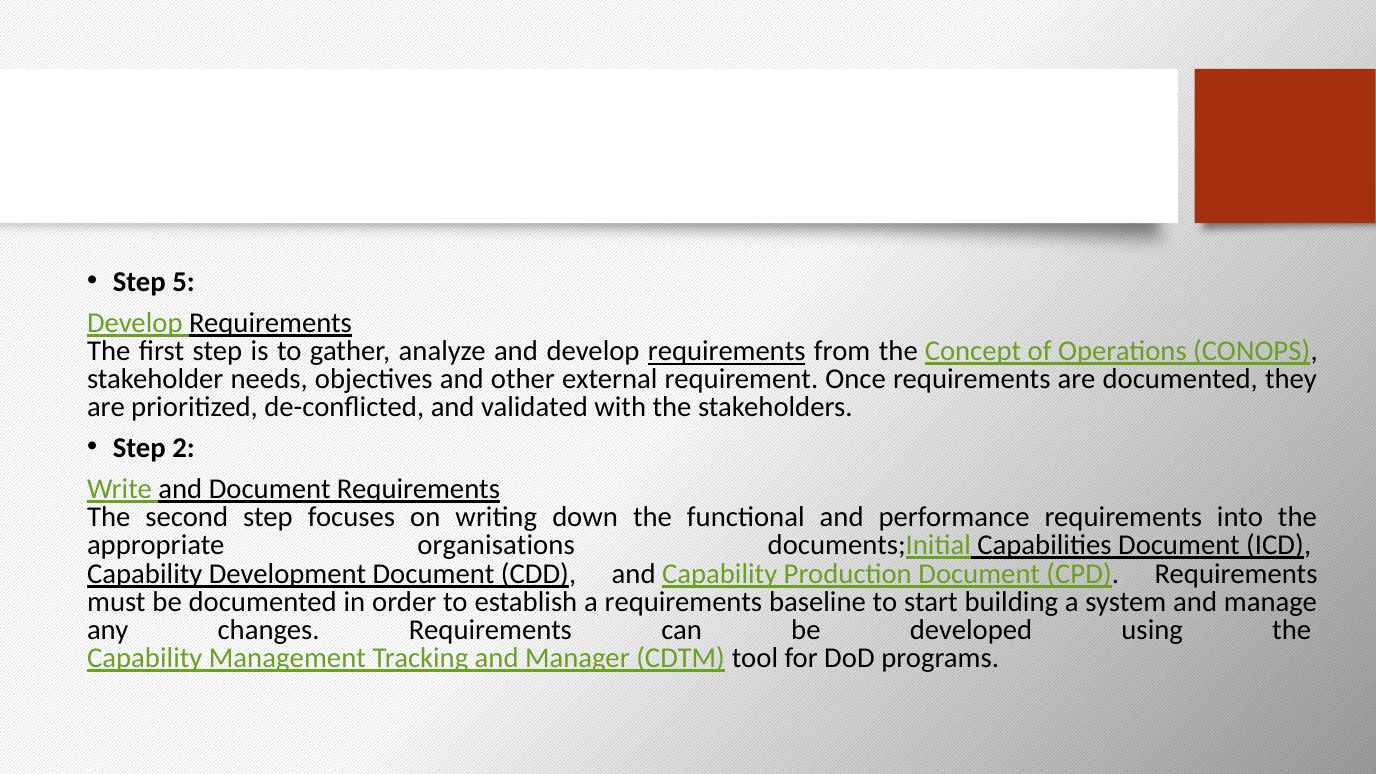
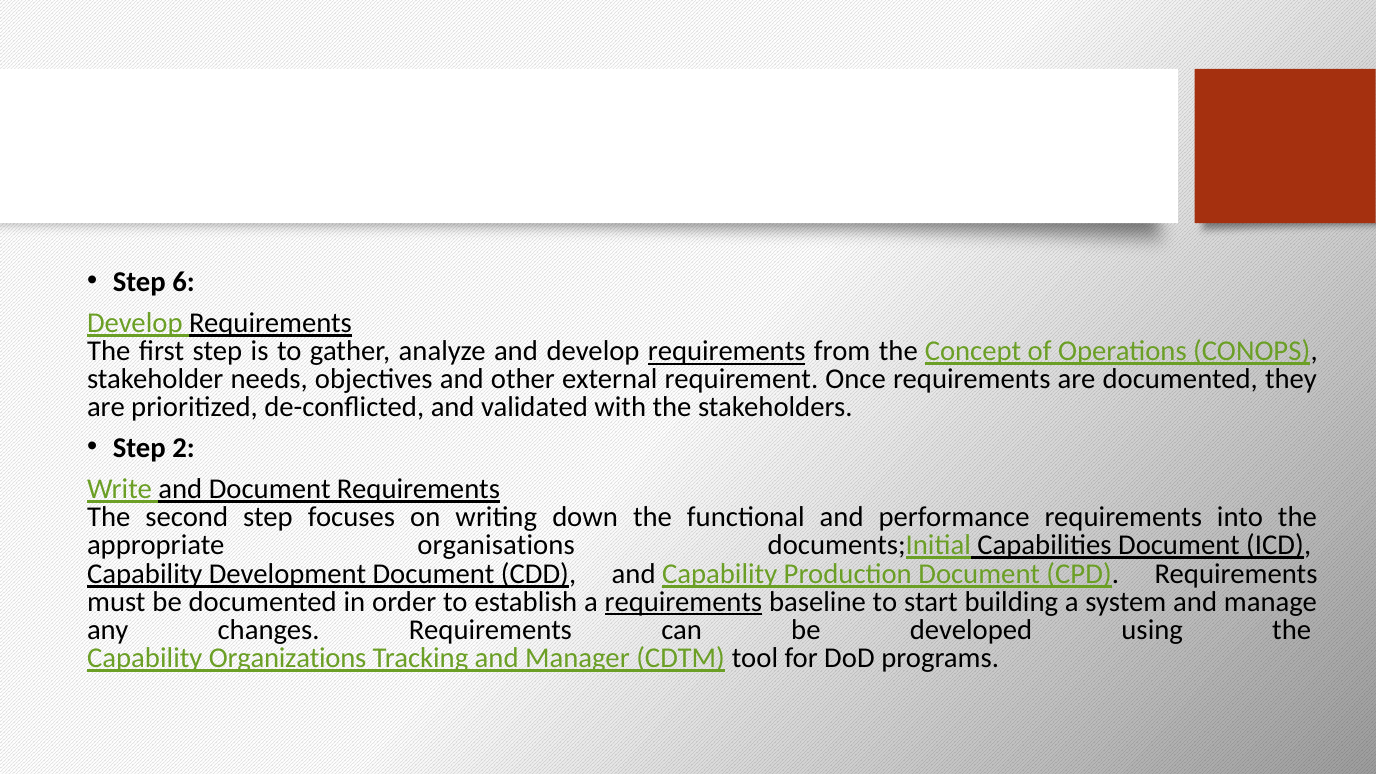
5: 5 -> 6
requirements at (683, 602) underline: none -> present
Management: Management -> Organizations
